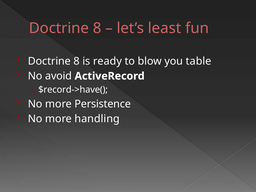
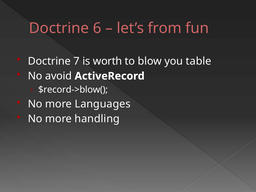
8 at (97, 28): 8 -> 6
least: least -> from
8 at (77, 61): 8 -> 7
ready: ready -> worth
$record->have(: $record->have( -> $record->blow(
Persistence: Persistence -> Languages
